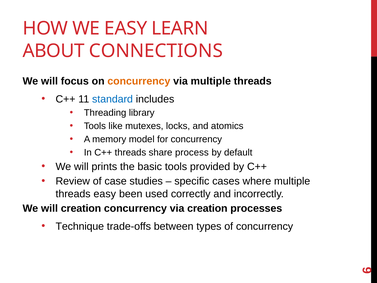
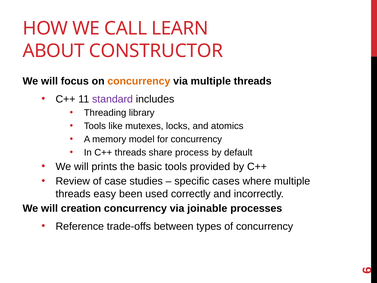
WE EASY: EASY -> CALL
CONNECTIONS: CONNECTIONS -> CONSTRUCTOR
standard colour: blue -> purple
via creation: creation -> joinable
Technique: Technique -> Reference
